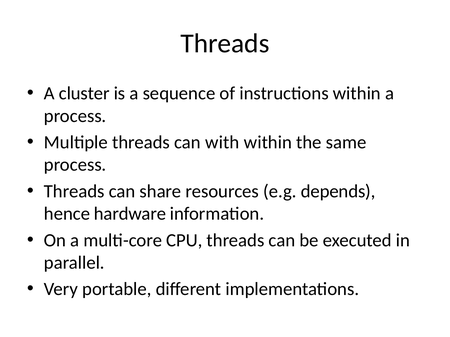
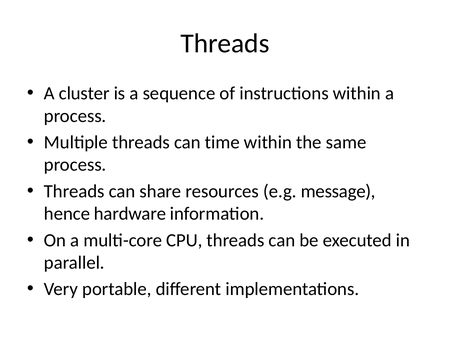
with: with -> time
depends: depends -> message
